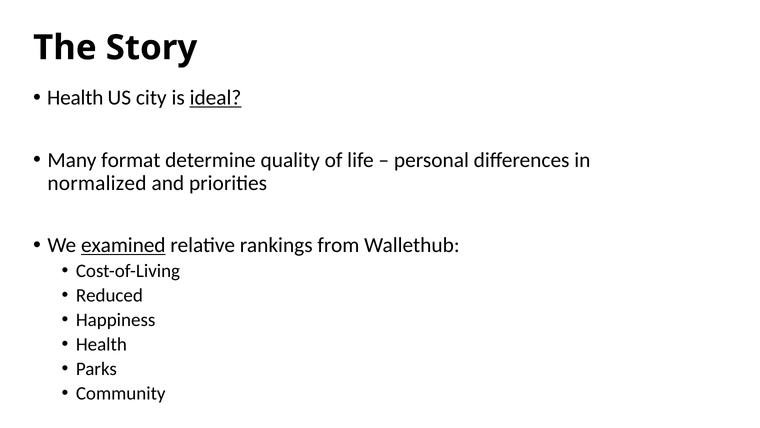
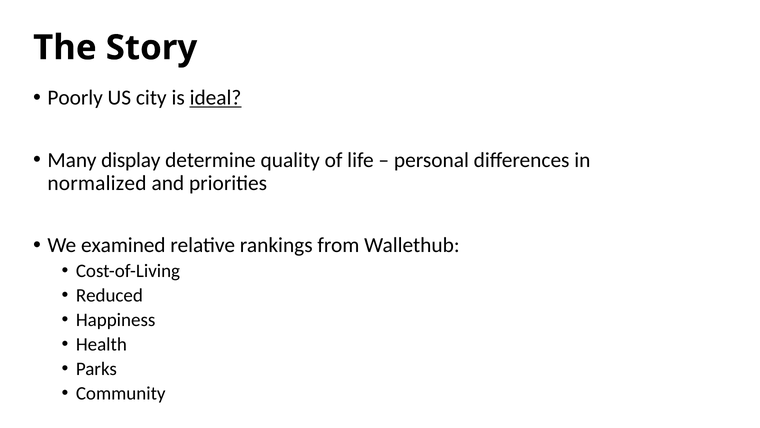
Health at (75, 98): Health -> Poorly
format: format -> display
examined underline: present -> none
